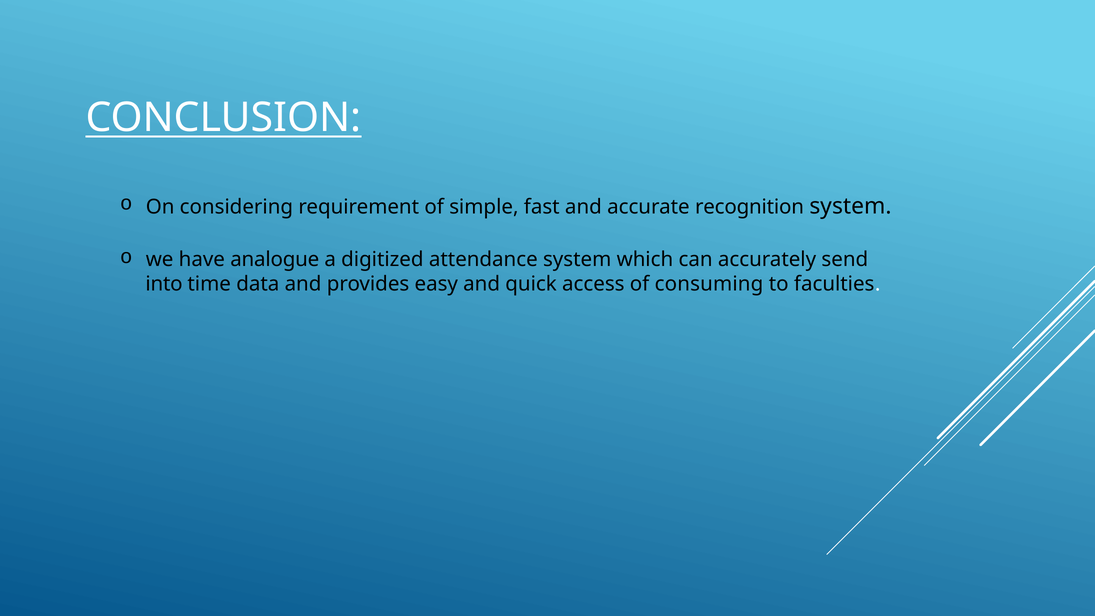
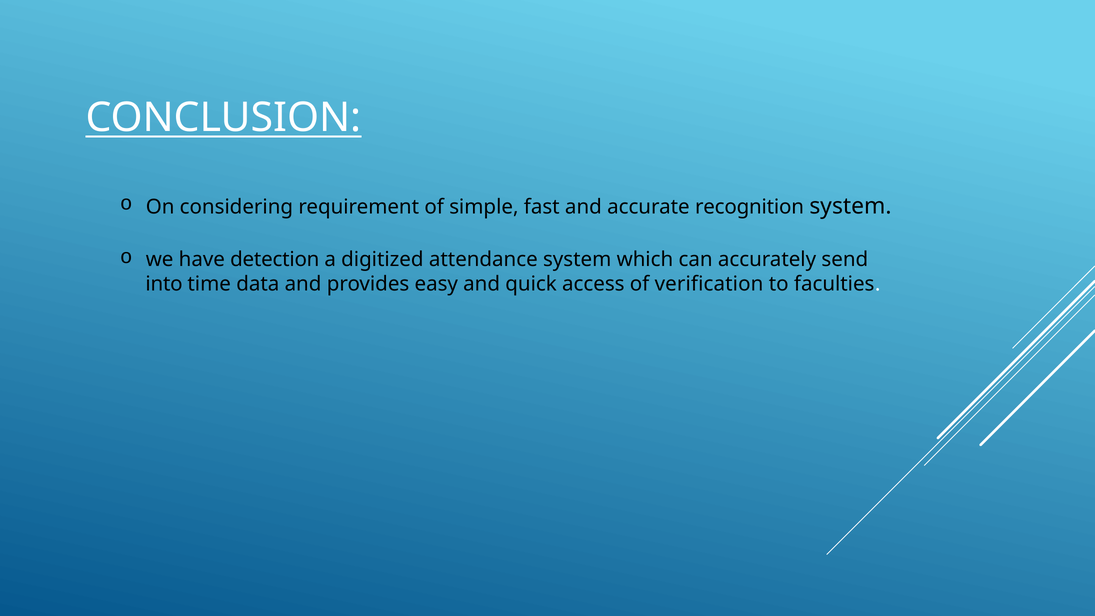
analogue: analogue -> detection
consuming: consuming -> verification
